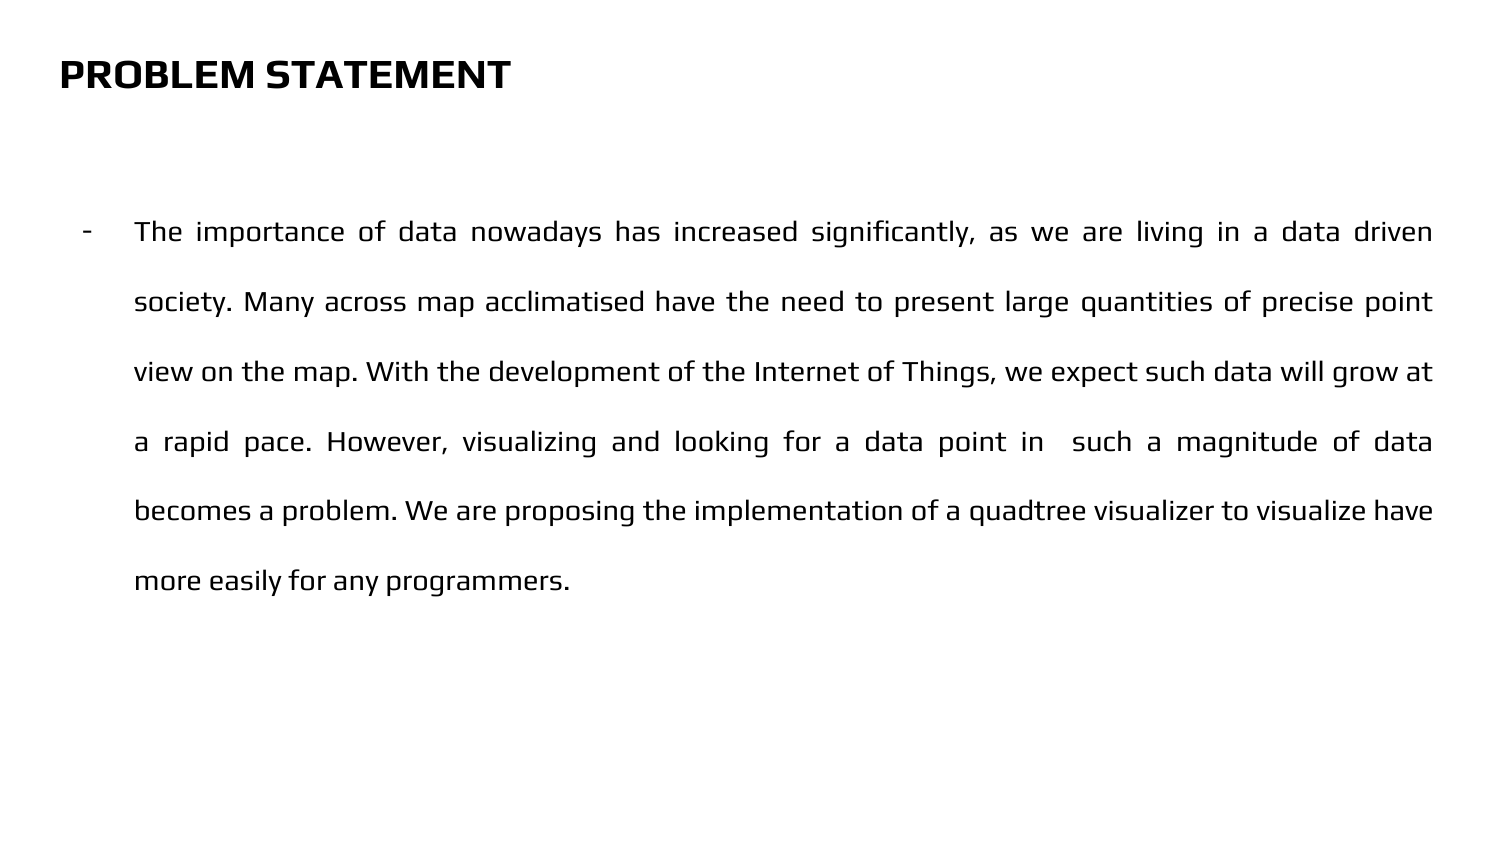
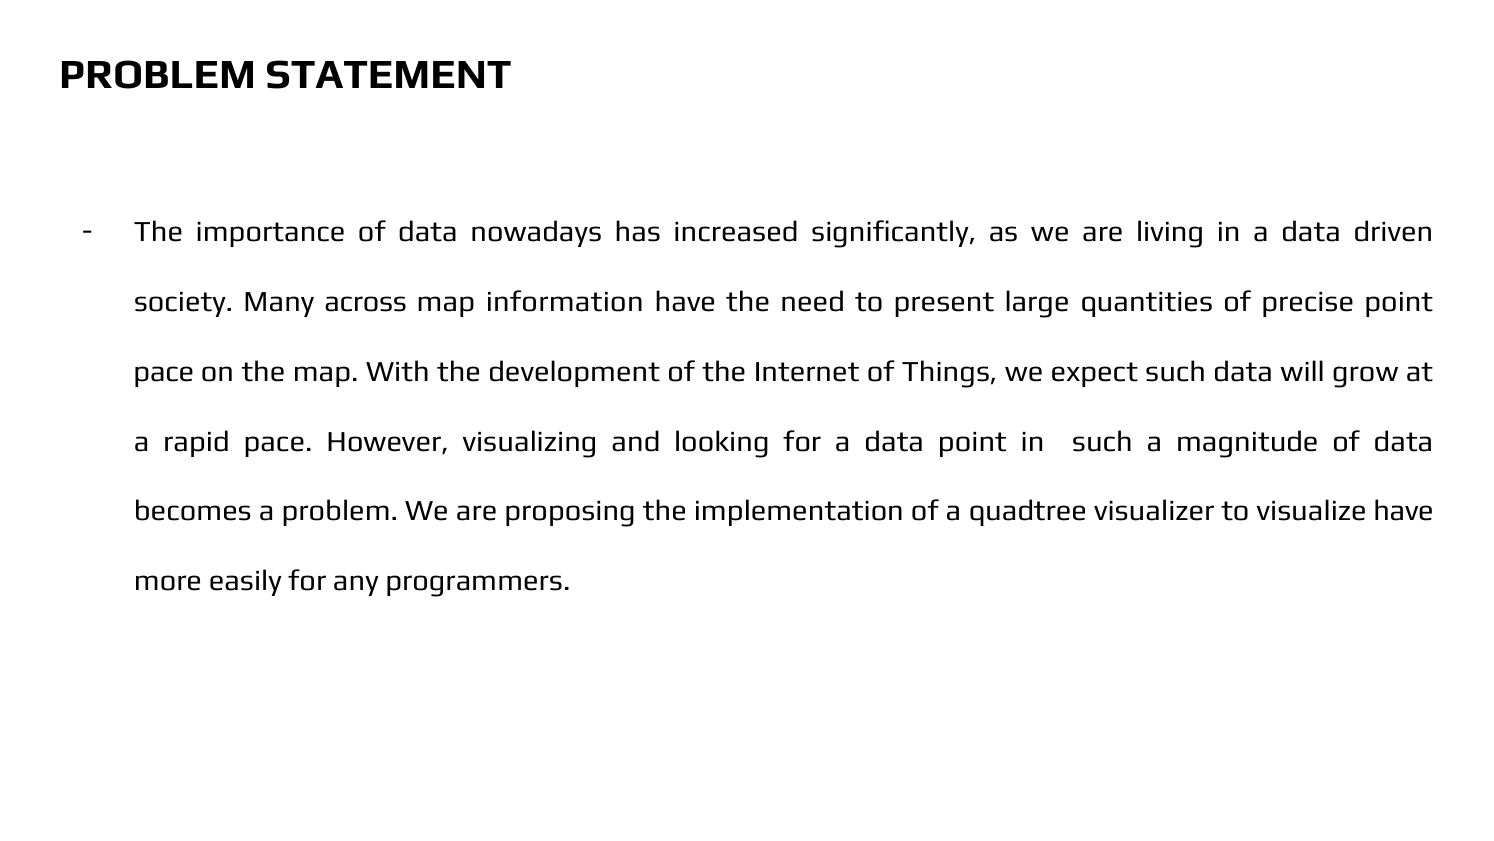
acclimatised: acclimatised -> information
view at (164, 371): view -> pace
